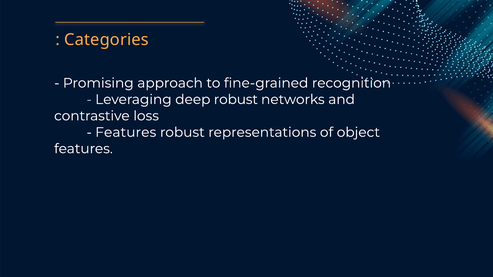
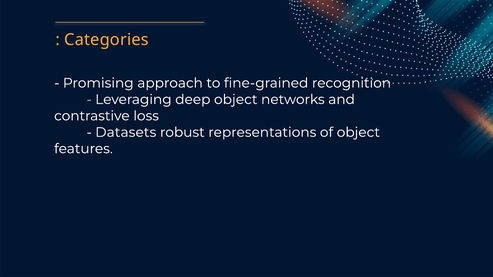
deep robust: robust -> object
Features at (126, 132): Features -> Datasets
